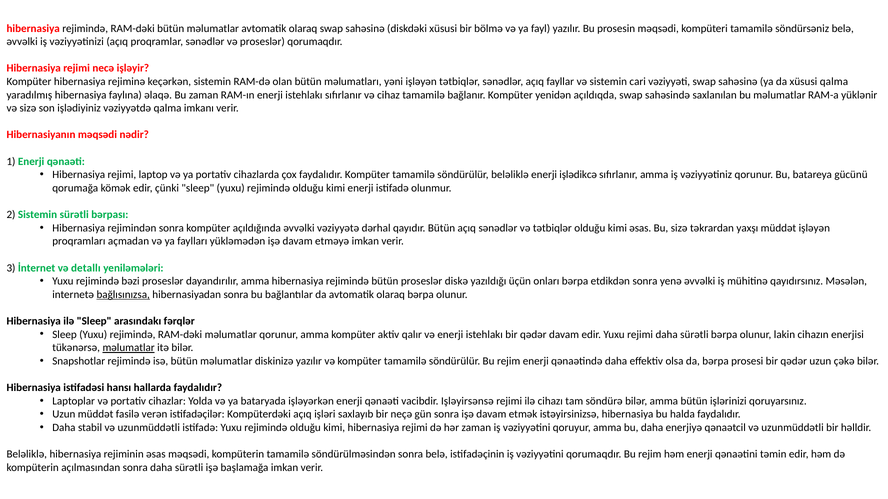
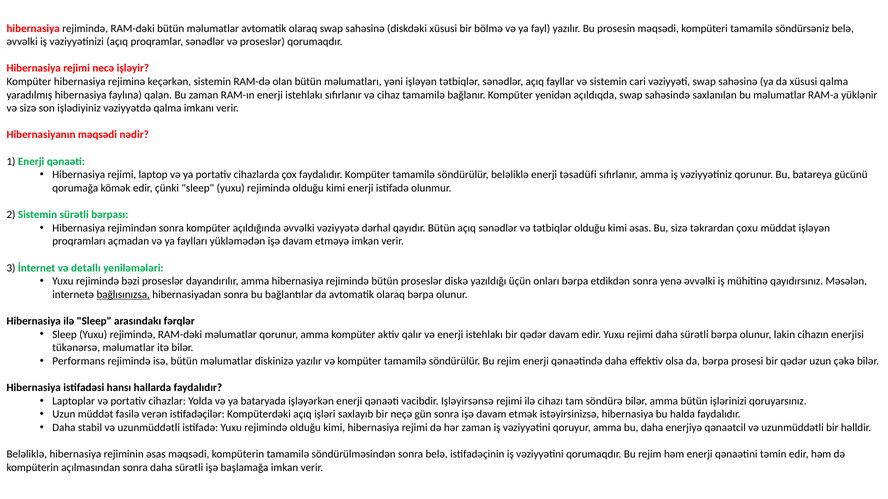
əlaqə: əlaqə -> qalan
işlədikcə: işlədikcə -> təsadüfi
yaxşı: yaxşı -> çoxu
məlumatlar at (129, 348) underline: present -> none
Snapshotlar: Snapshotlar -> Performans
